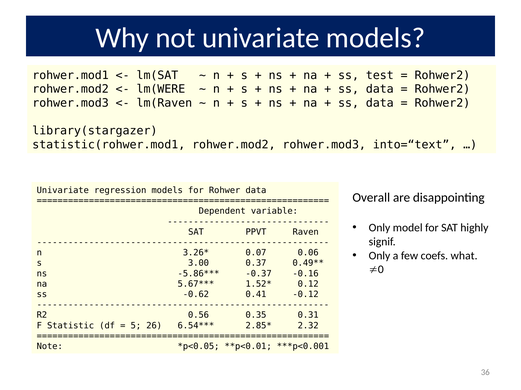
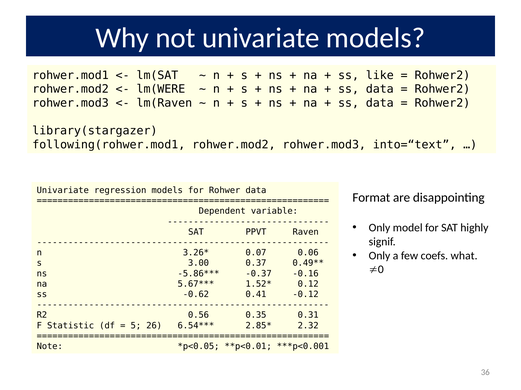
test: test -> like
statistic(rohwer.mod1: statistic(rohwer.mod1 -> following(rohwer.mod1
Overall: Overall -> Format
